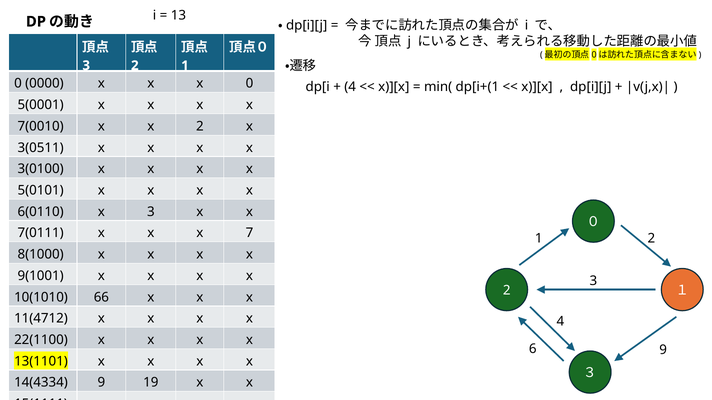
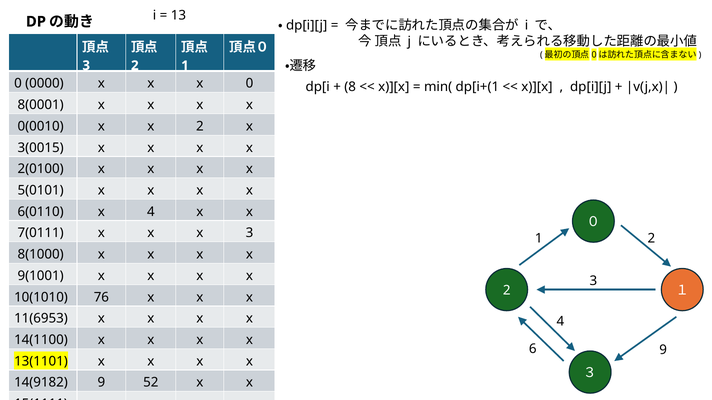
4 at (350, 87): 4 -> 8
5(0001: 5(0001 -> 8(0001
7(0010: 7(0010 -> 0(0010
3(0511: 3(0511 -> 3(0015
3(0100: 3(0100 -> 2(0100
x 3: 3 -> 4
x 7: 7 -> 3
66: 66 -> 76
11(4712: 11(4712 -> 11(6953
22(1100: 22(1100 -> 14(1100
14(4334: 14(4334 -> 14(9182
19: 19 -> 52
